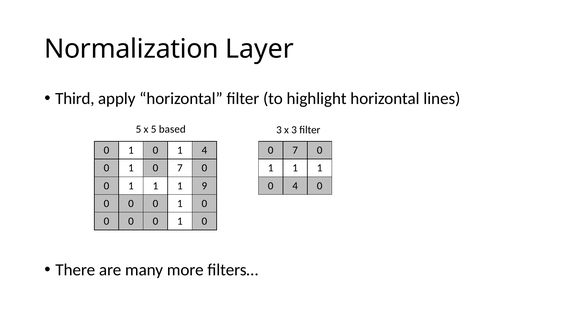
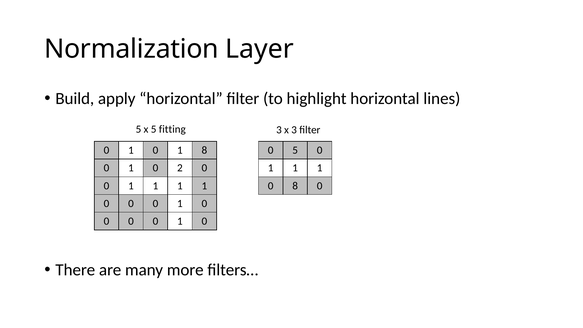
Third: Third -> Build
based: based -> fitting
1 4: 4 -> 8
7 at (295, 150): 7 -> 5
1 0 7: 7 -> 2
1 1 1 9: 9 -> 1
0 4: 4 -> 8
